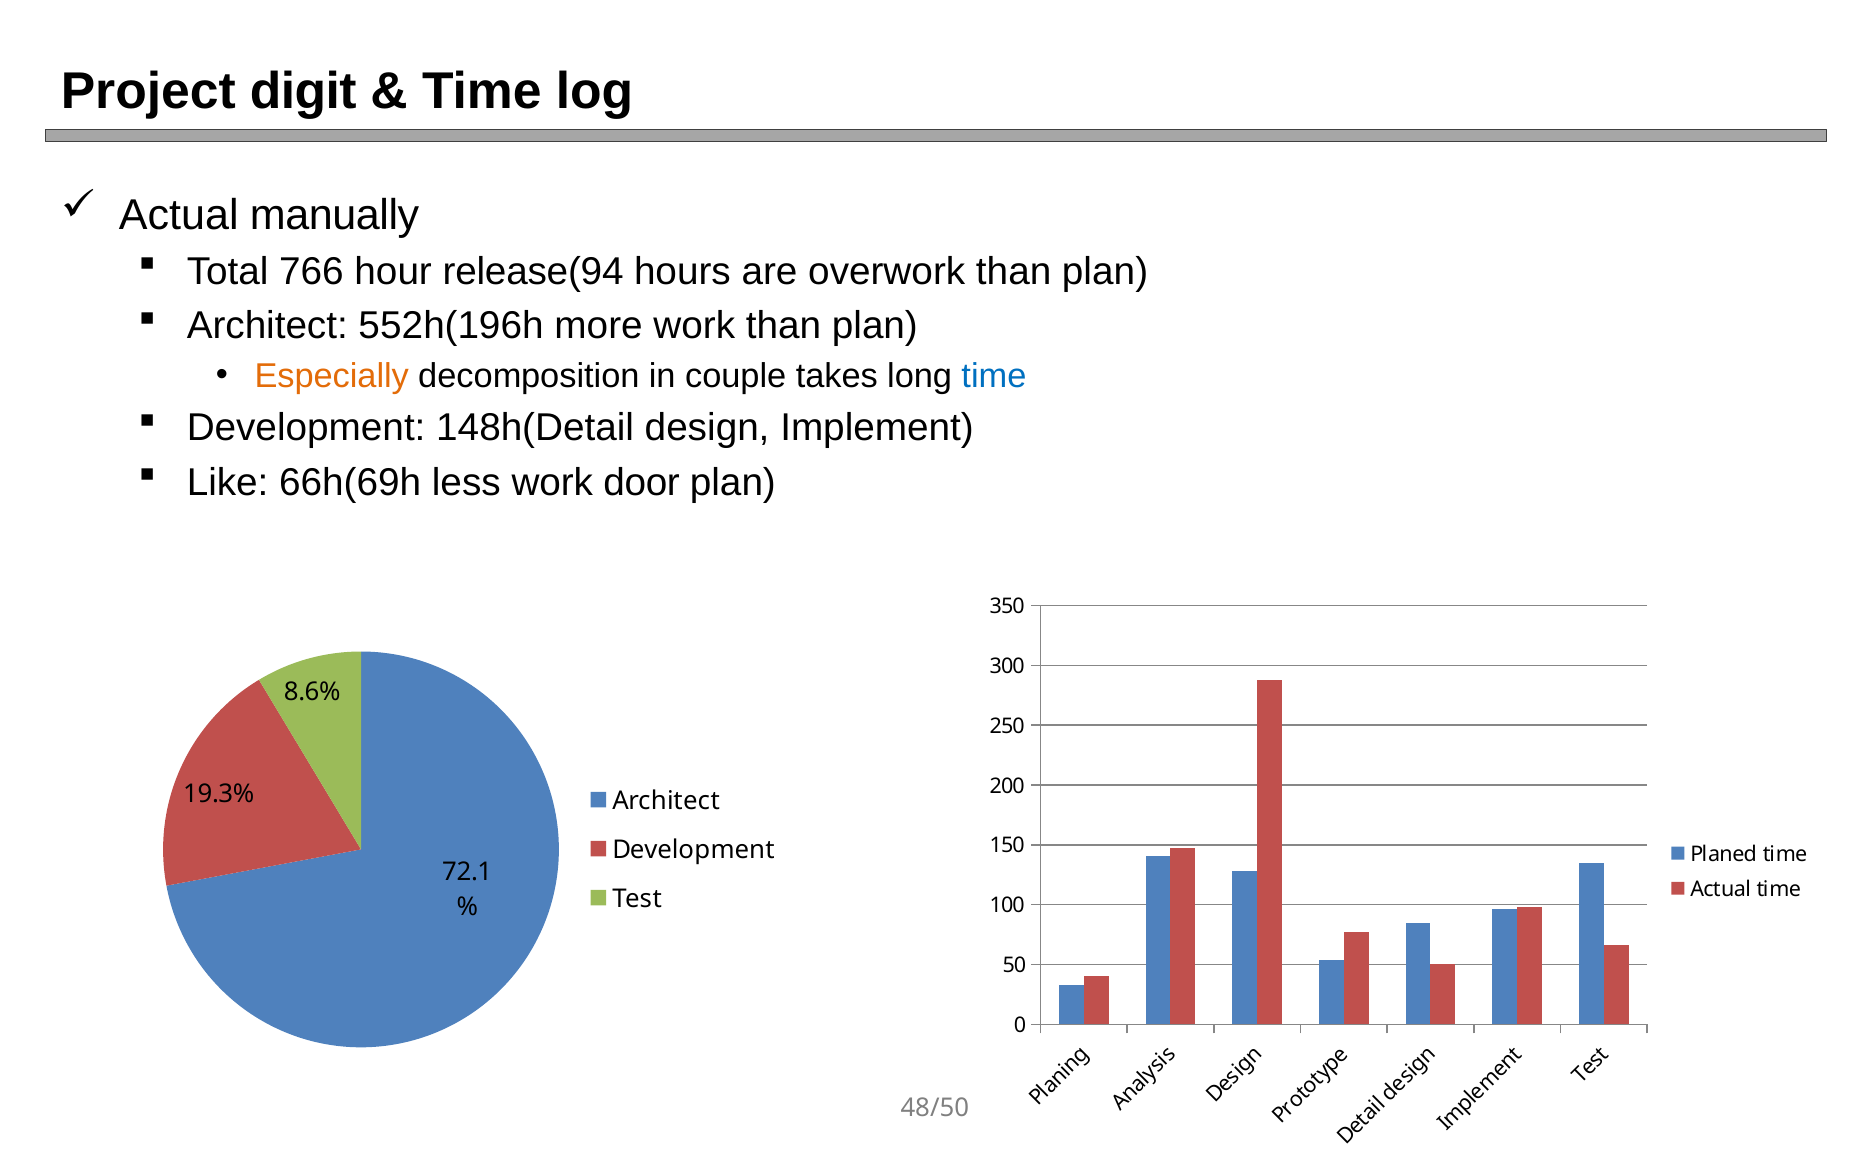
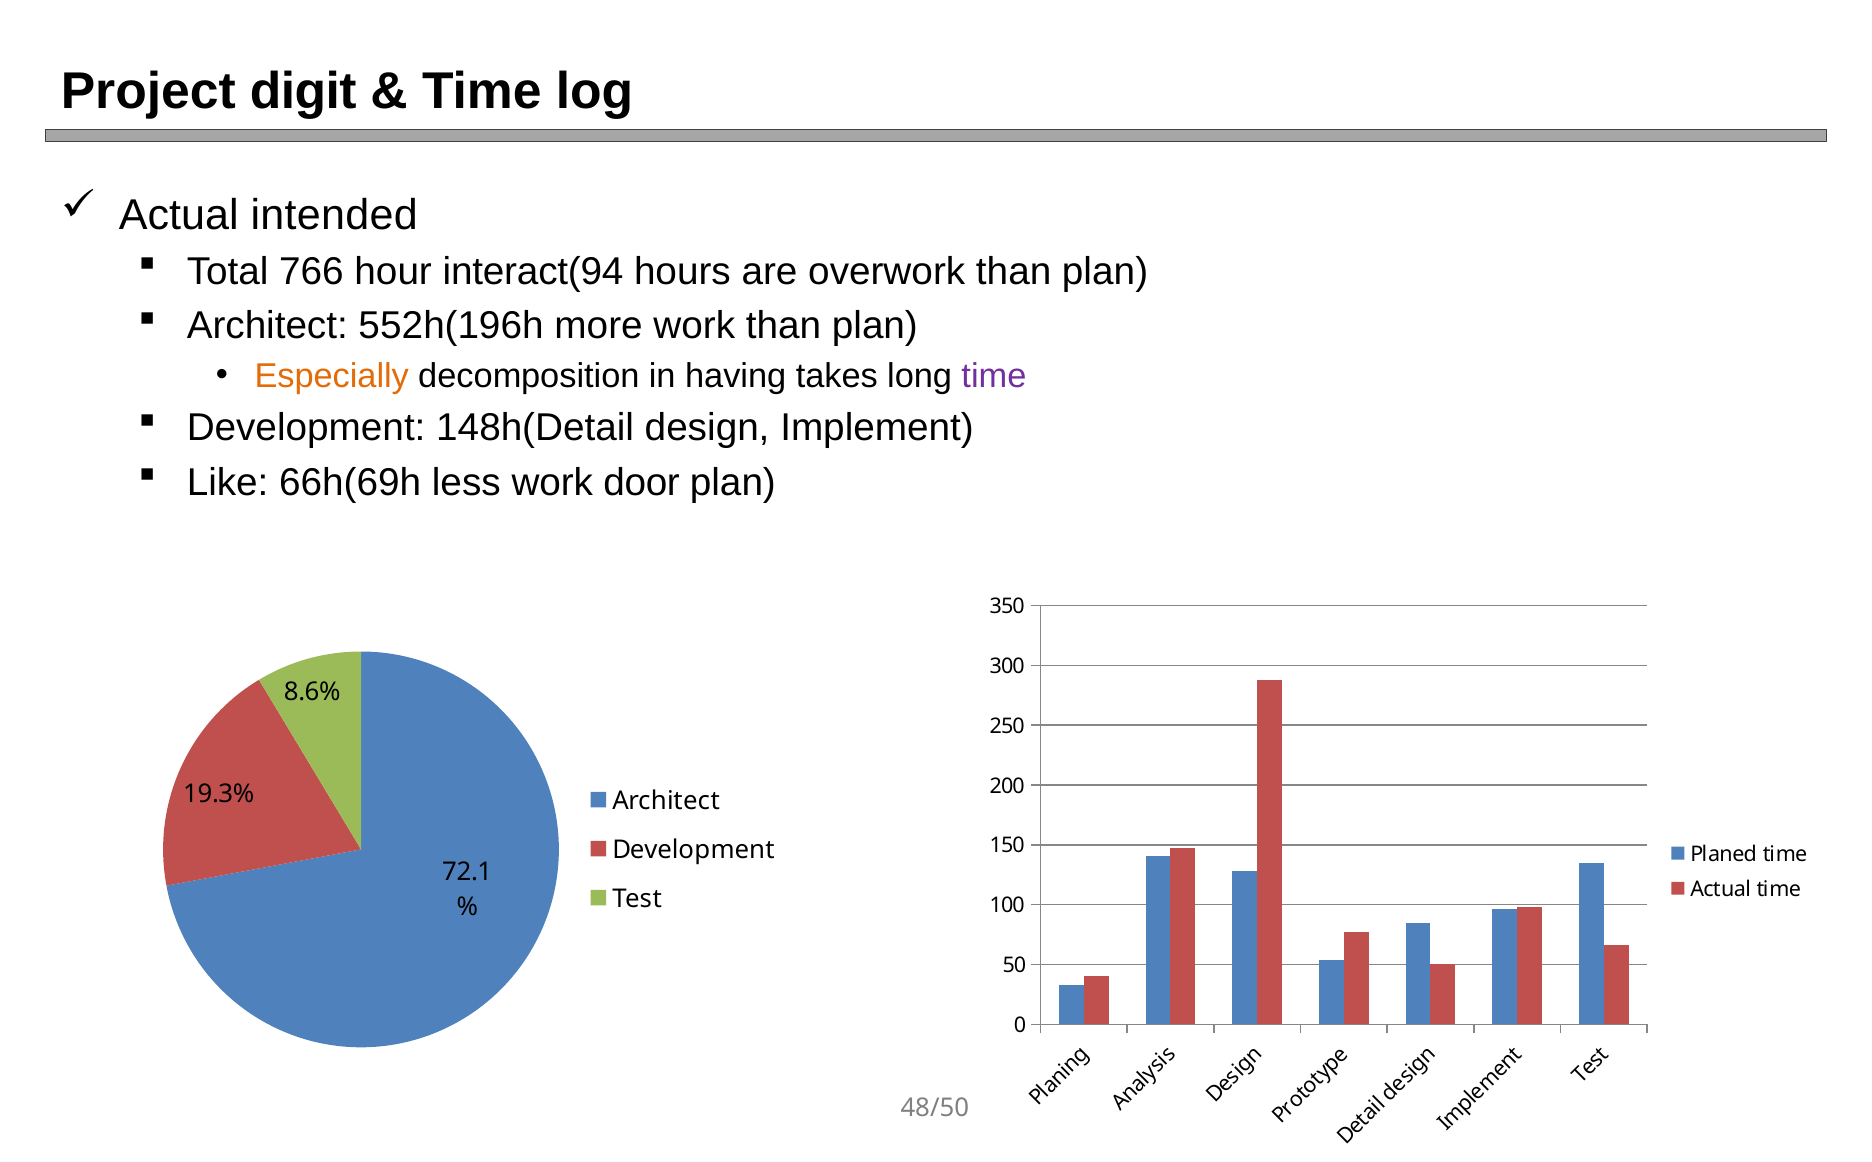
manually: manually -> intended
release(94: release(94 -> interact(94
couple: couple -> having
time at (994, 376) colour: blue -> purple
